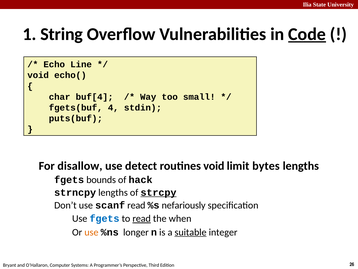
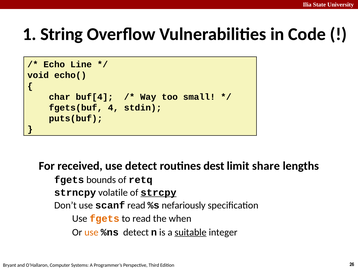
Code underline: present -> none
disallow: disallow -> received
routines void: void -> dest
bytes: bytes -> share
hack: hack -> retq
lengths at (113, 192): lengths -> volatile
fgets colour: blue -> orange
read at (142, 218) underline: present -> none
%ns longer: longer -> detect
